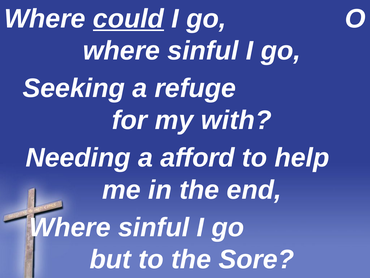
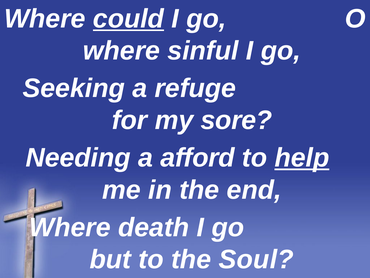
with: with -> sore
help underline: none -> present
sinful at (154, 227): sinful -> death
Sore: Sore -> Soul
